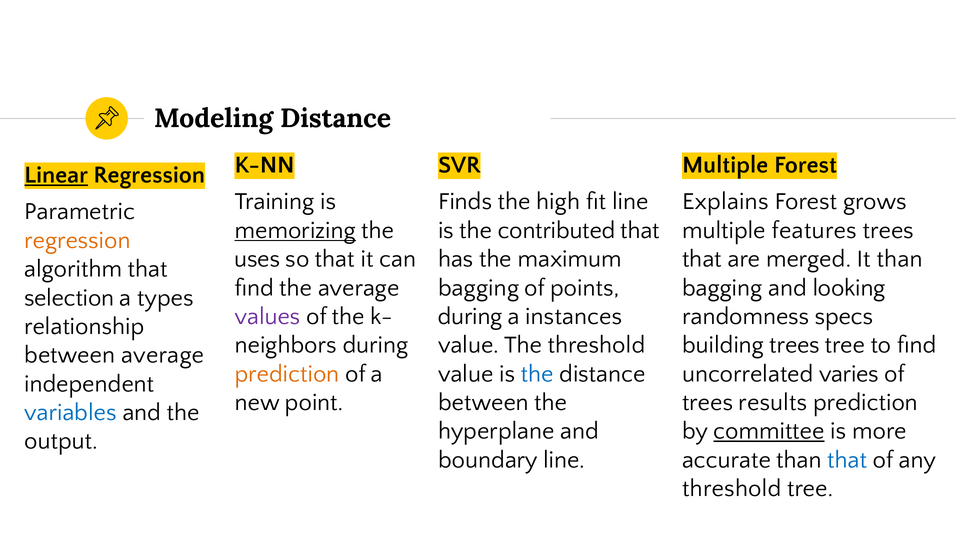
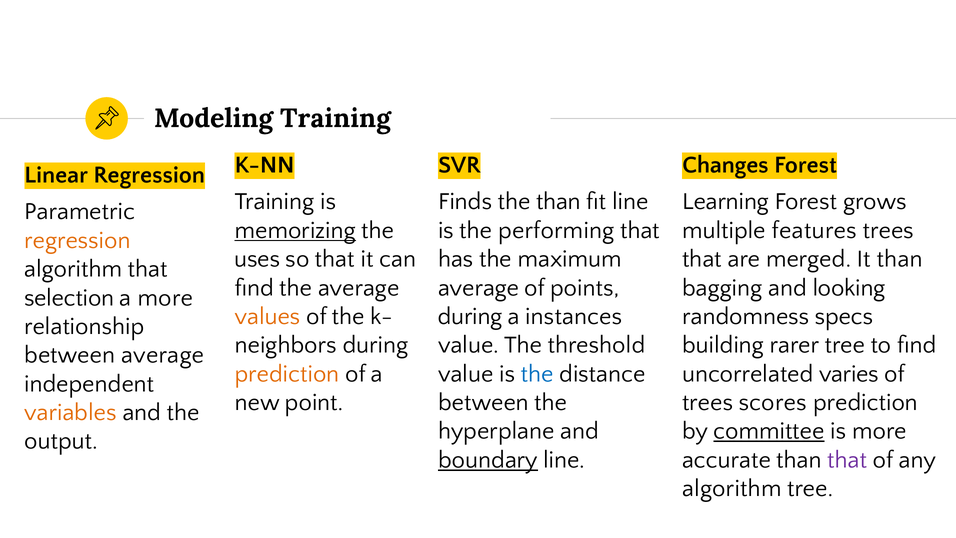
Modeling Distance: Distance -> Training
Multiple at (725, 165): Multiple -> Changes
Linear underline: present -> none
the high: high -> than
Explains: Explains -> Learning
contributed: contributed -> performing
bagging at (479, 287): bagging -> average
a types: types -> more
values colour: purple -> orange
building trees: trees -> rarer
results: results -> scores
variables colour: blue -> orange
boundary underline: none -> present
that at (847, 460) colour: blue -> purple
threshold at (732, 488): threshold -> algorithm
